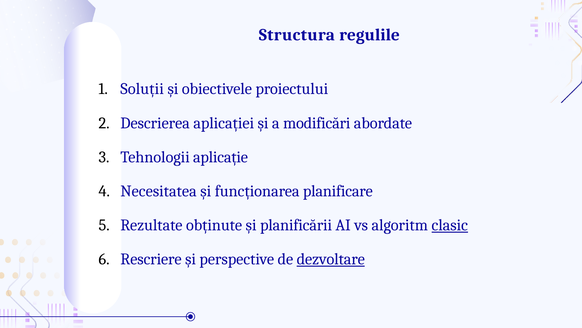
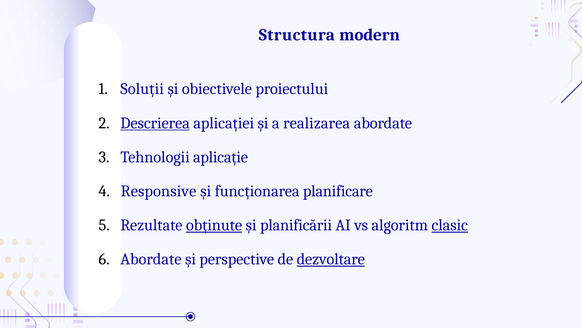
regulile: regulile -> modern
Descrierea underline: none -> present
modificări: modificări -> realizarea
Necesitatea: Necesitatea -> Responsive
obținute underline: none -> present
Rescriere at (151, 259): Rescriere -> Abordate
